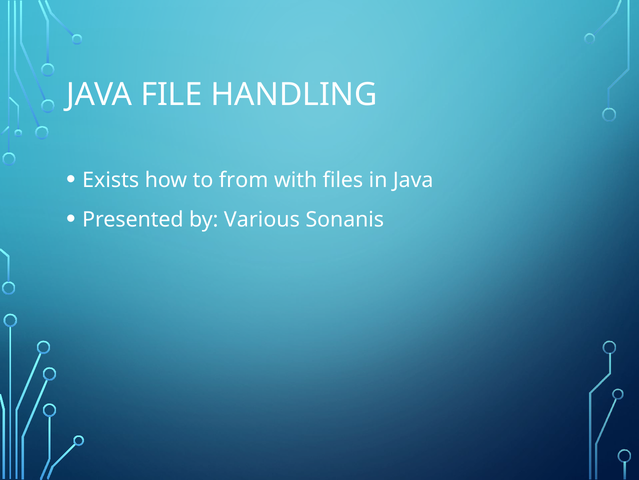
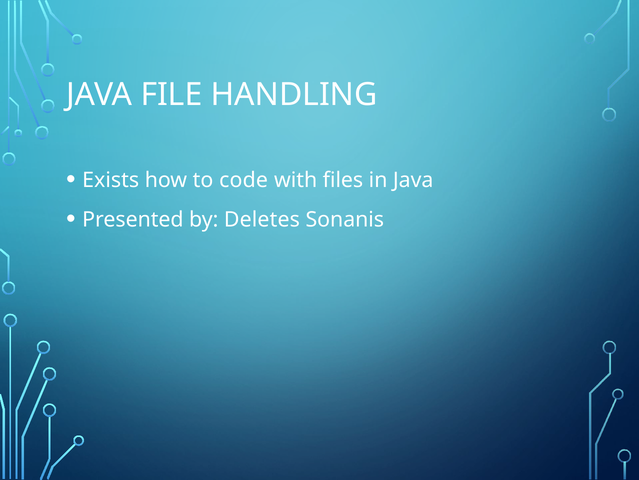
from: from -> code
Various: Various -> Deletes
